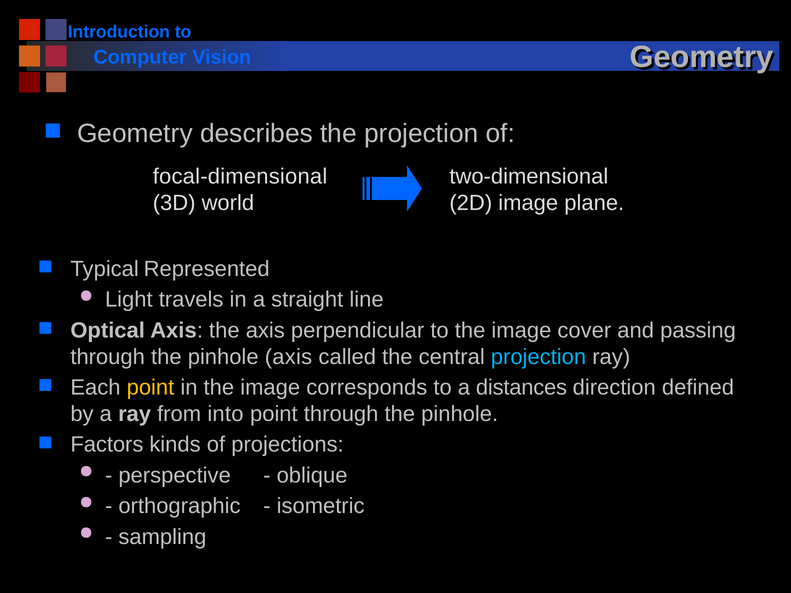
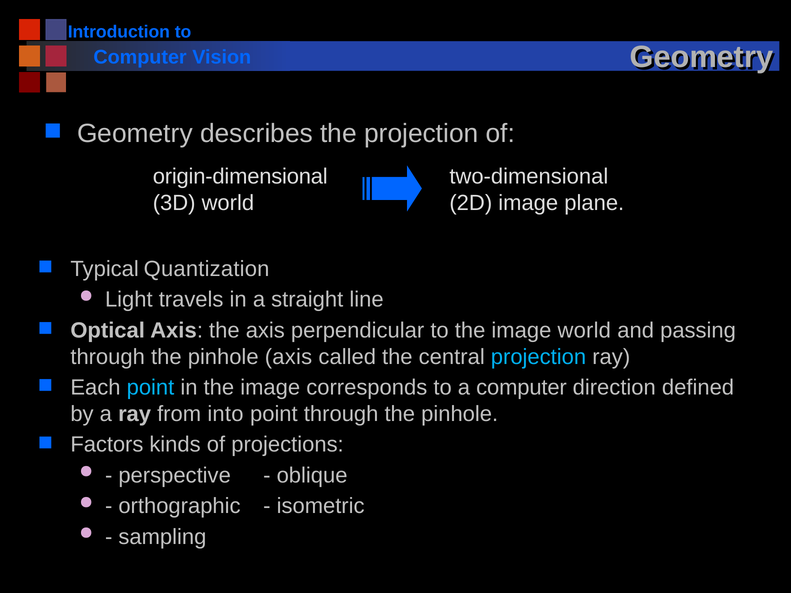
focal-dimensional: focal-dimensional -> origin-dimensional
Represented: Represented -> Quantization
image cover: cover -> world
point at (150, 388) colour: yellow -> light blue
a distances: distances -> computer
